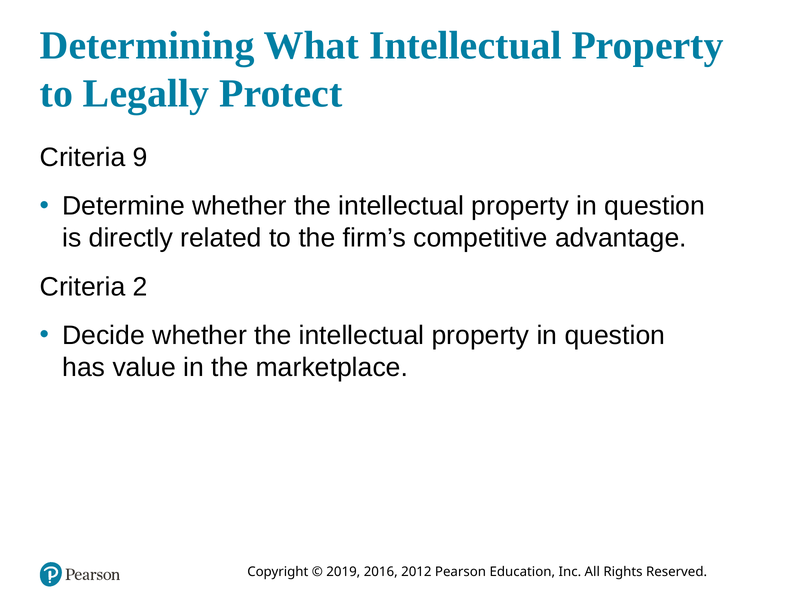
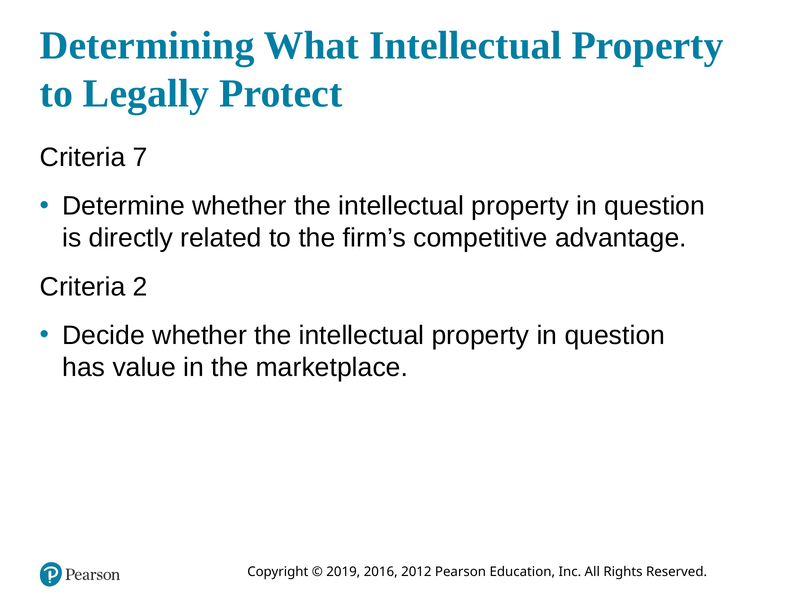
9: 9 -> 7
